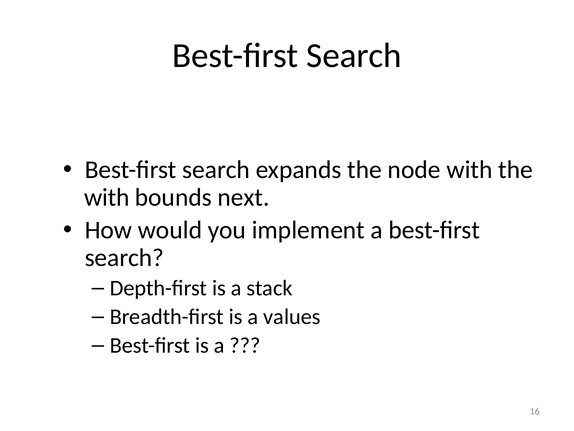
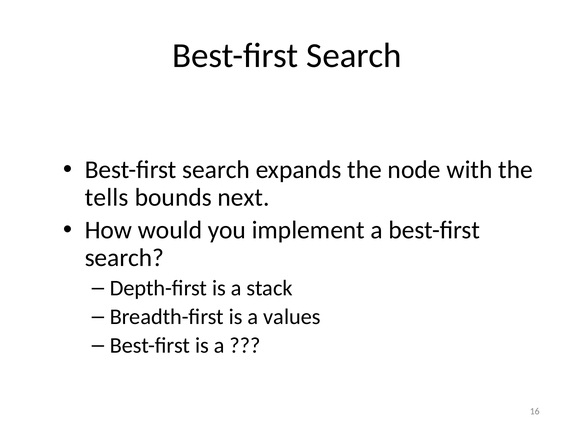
with at (107, 197): with -> tells
